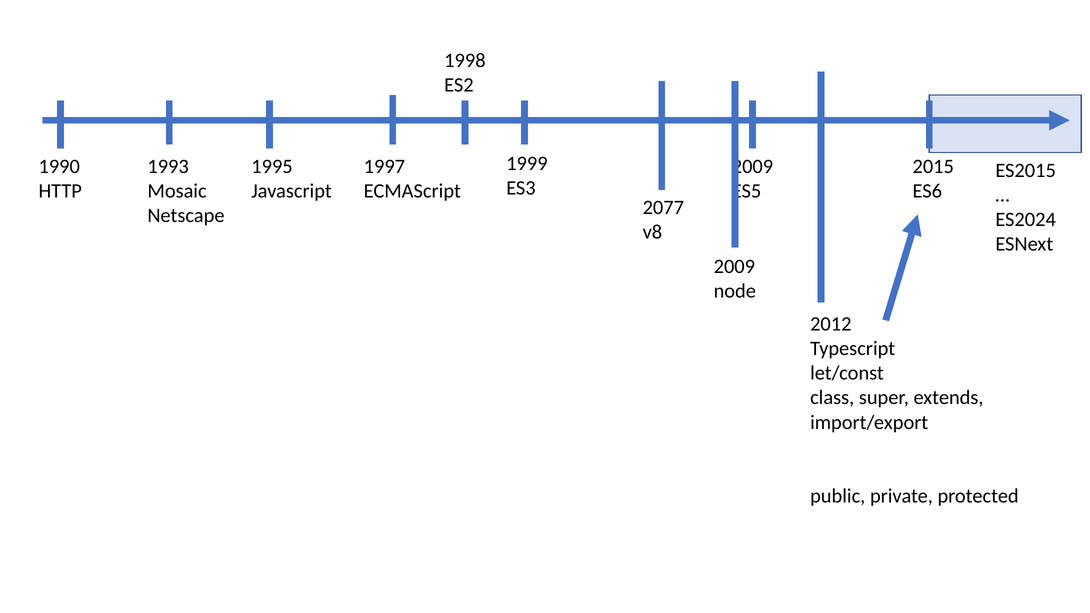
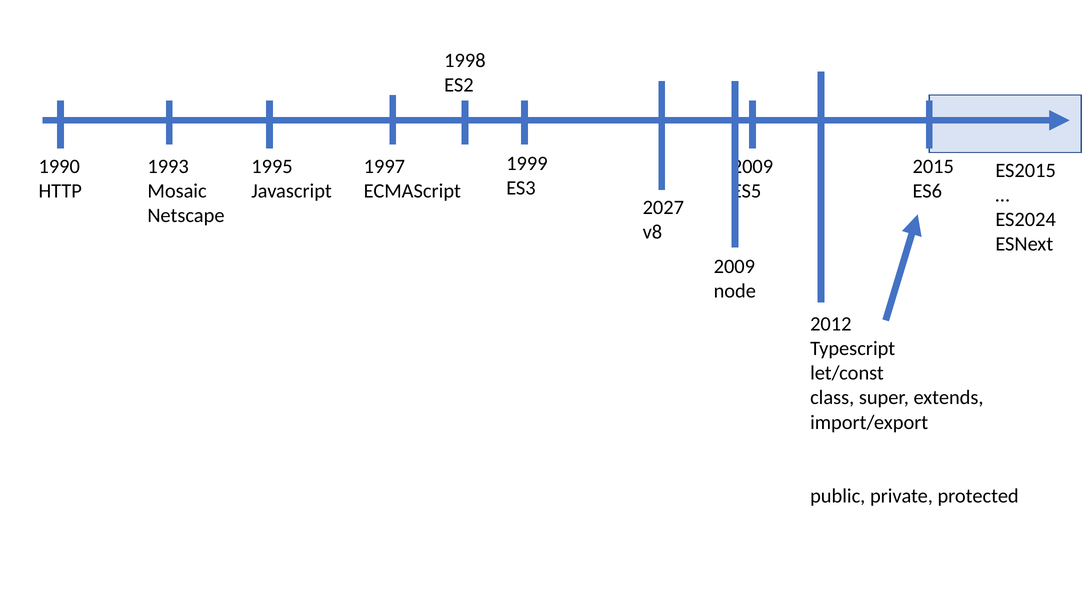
2077: 2077 -> 2027
